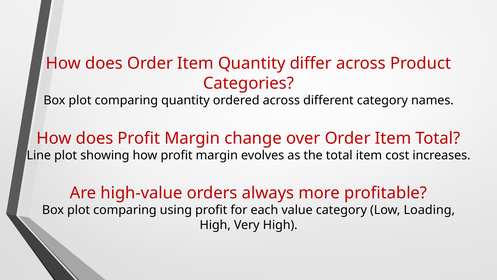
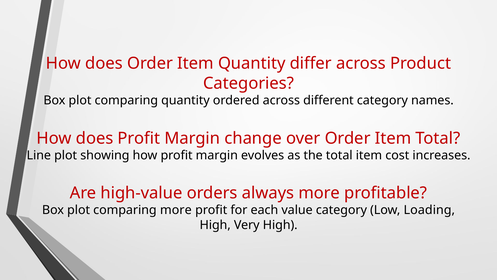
comparing using: using -> more
